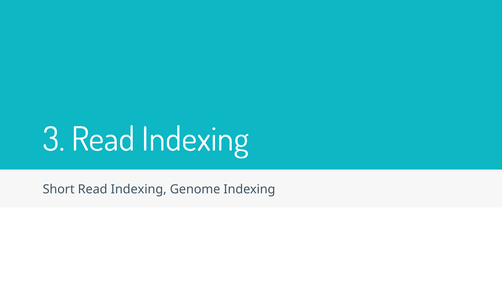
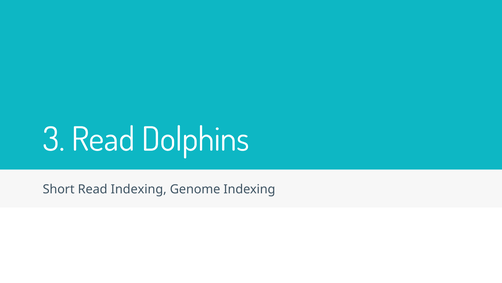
3 Read Indexing: Indexing -> Dolphins
